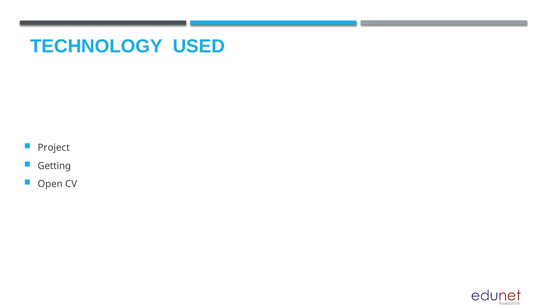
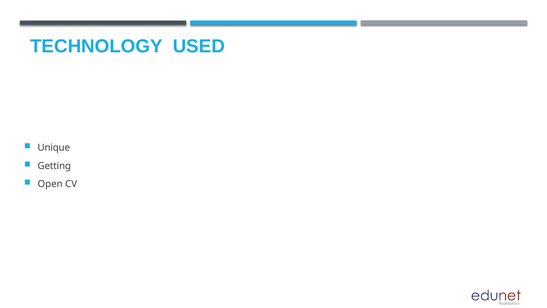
Project: Project -> Unique
